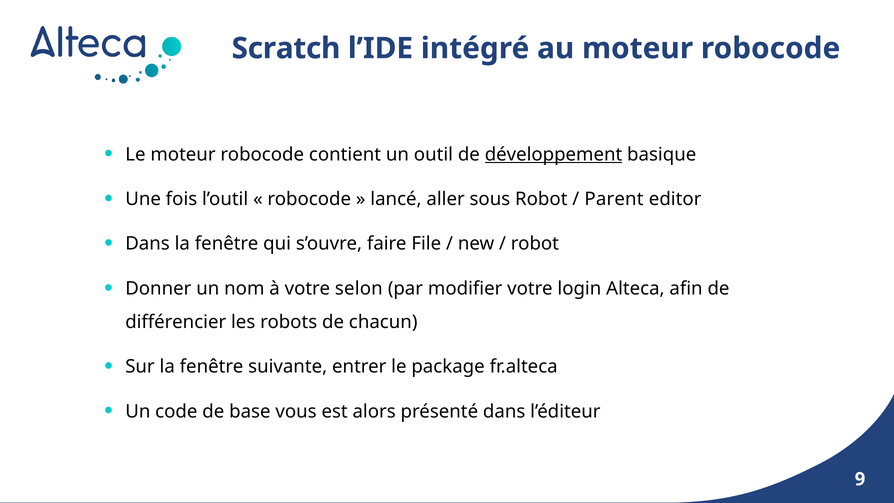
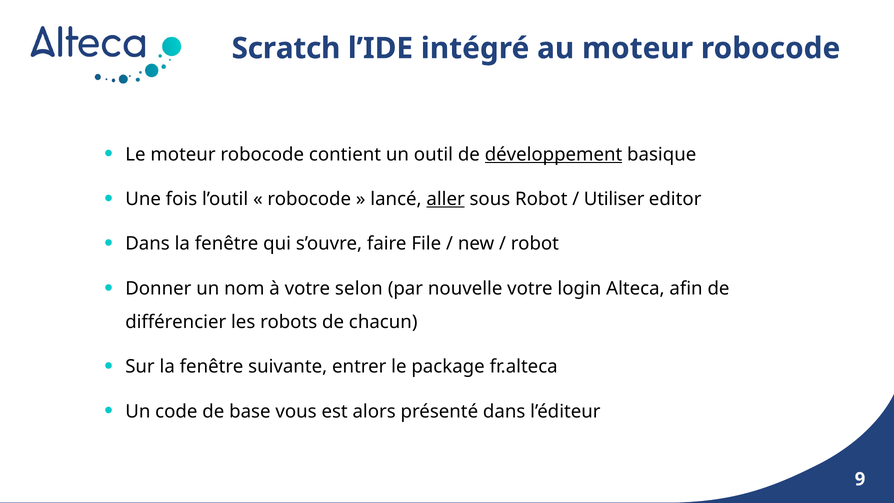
aller underline: none -> present
Parent: Parent -> Utiliser
modifier: modifier -> nouvelle
